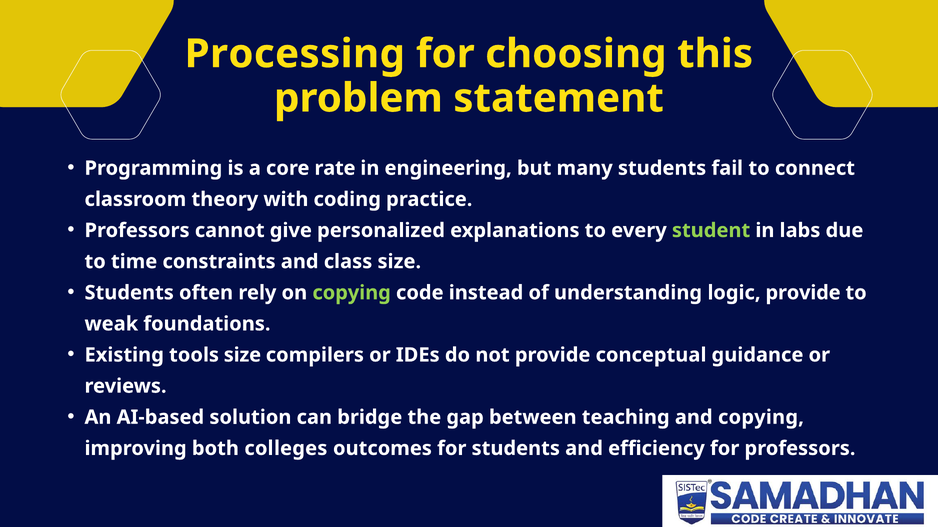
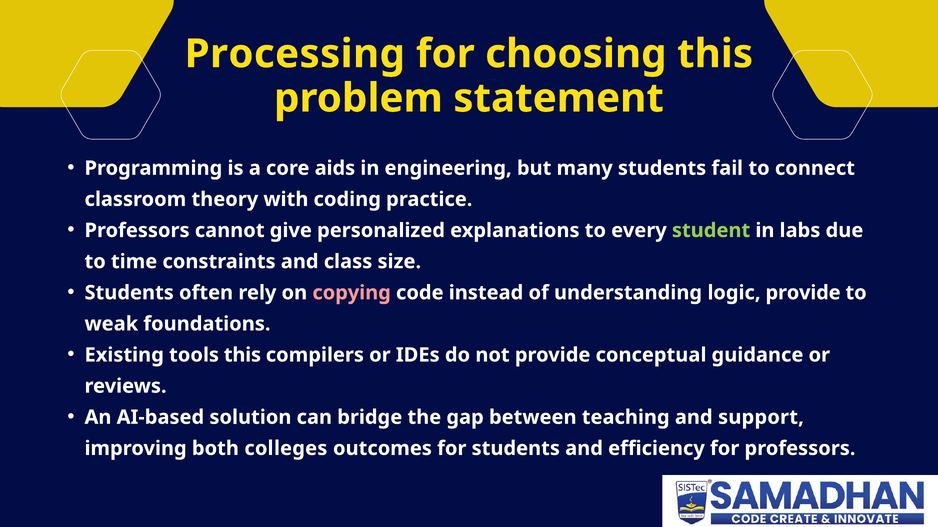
rate: rate -> aids
copying at (352, 293) colour: light green -> pink
tools size: size -> this
and copying: copying -> support
